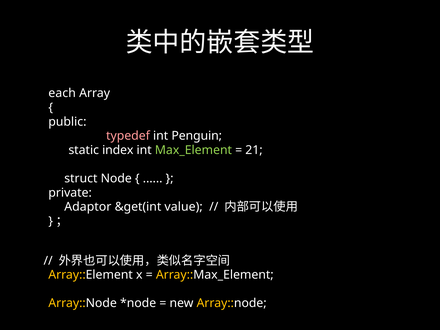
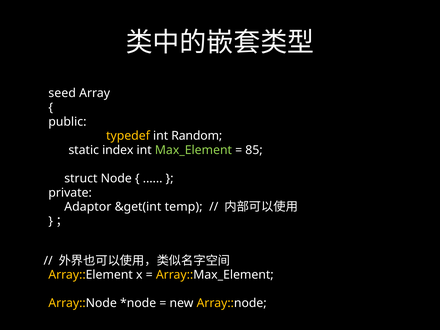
each: each -> seed
typedef colour: pink -> yellow
Penguin: Penguin -> Random
21: 21 -> 85
value: value -> temp
